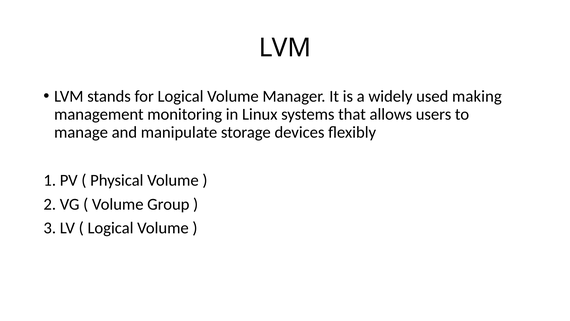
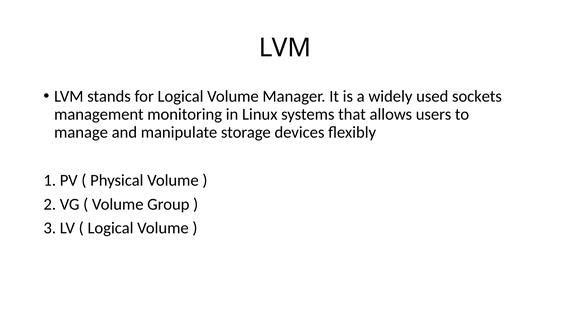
making: making -> sockets
